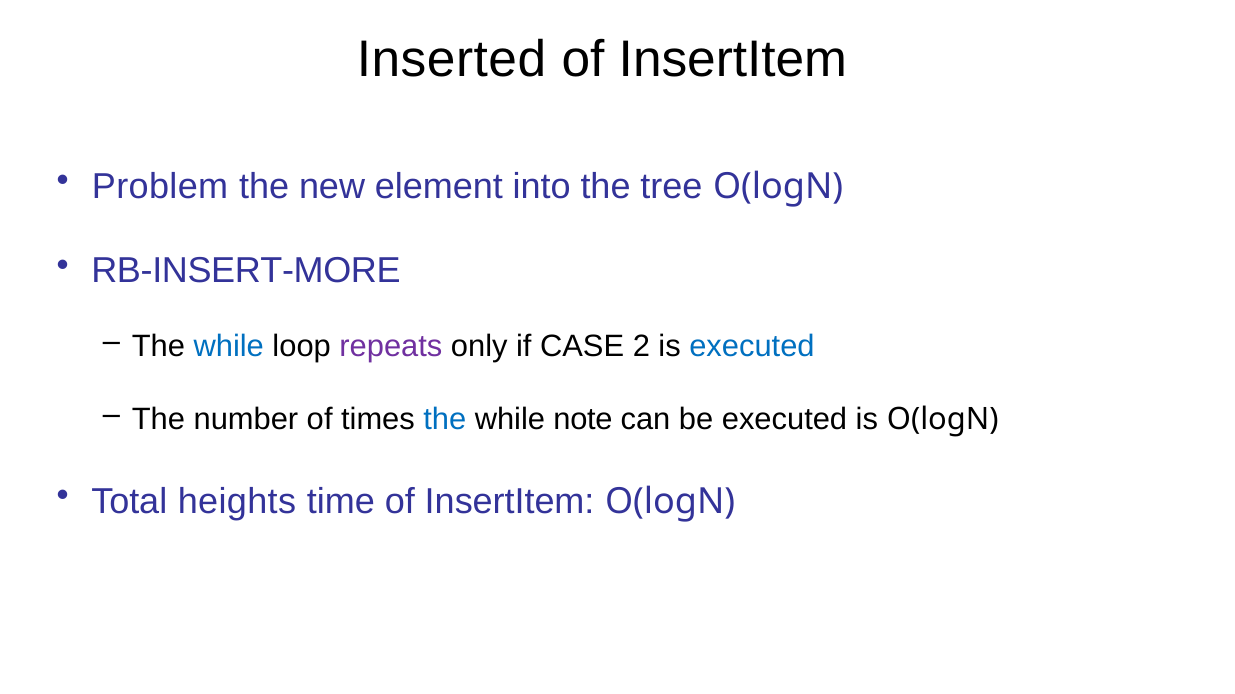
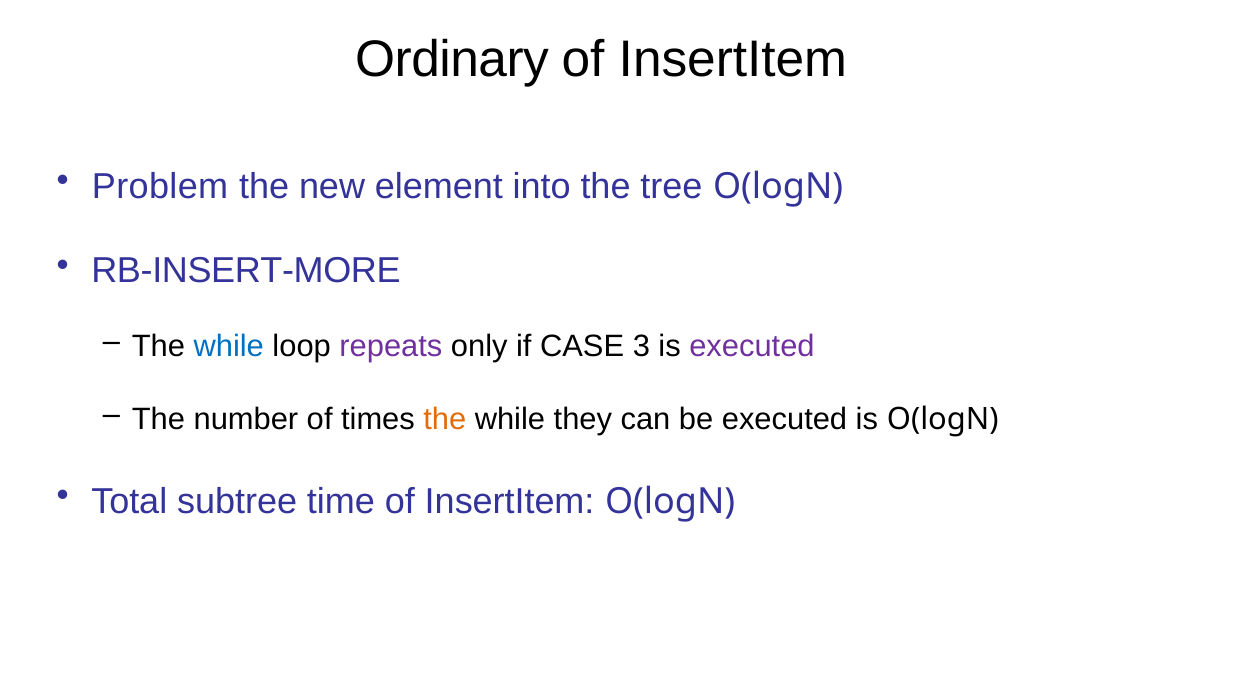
Inserted: Inserted -> Ordinary
2: 2 -> 3
executed at (752, 347) colour: blue -> purple
the at (445, 420) colour: blue -> orange
note: note -> they
heights: heights -> subtree
